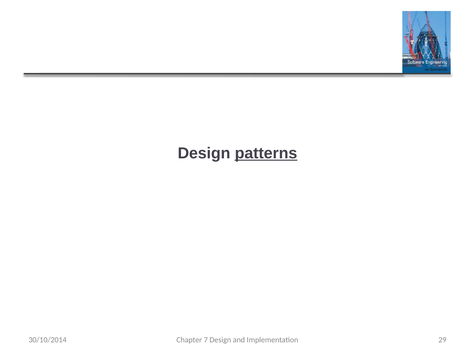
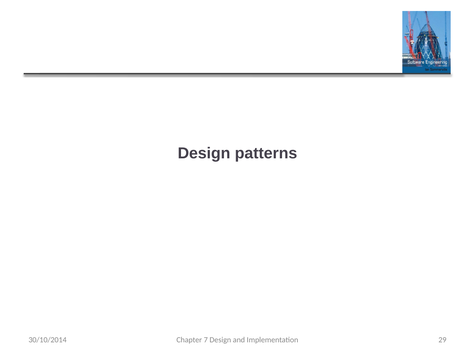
patterns underline: present -> none
